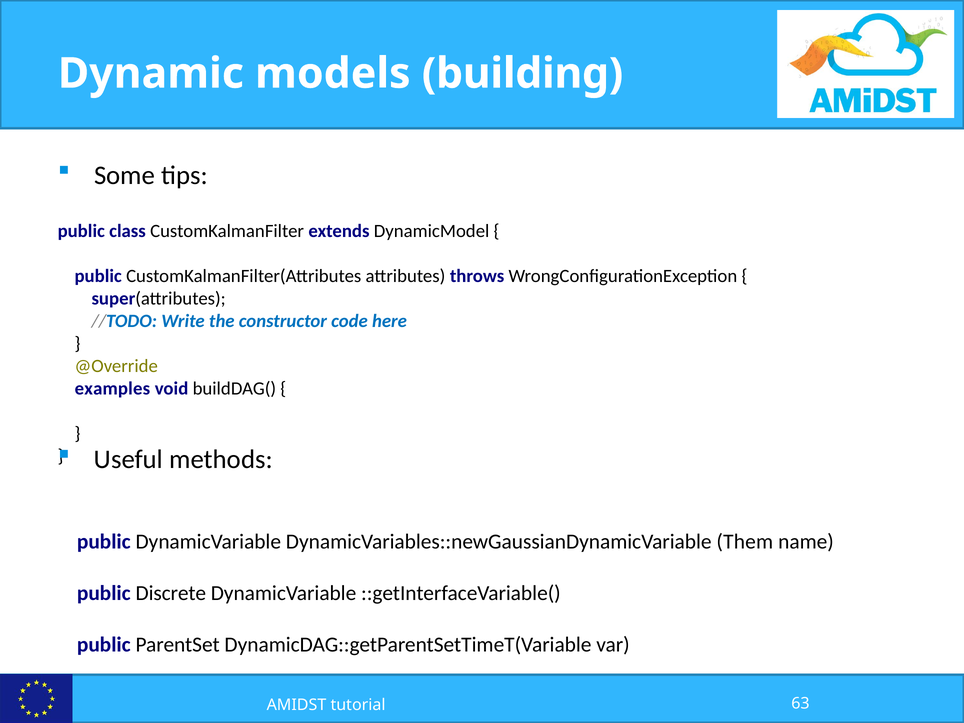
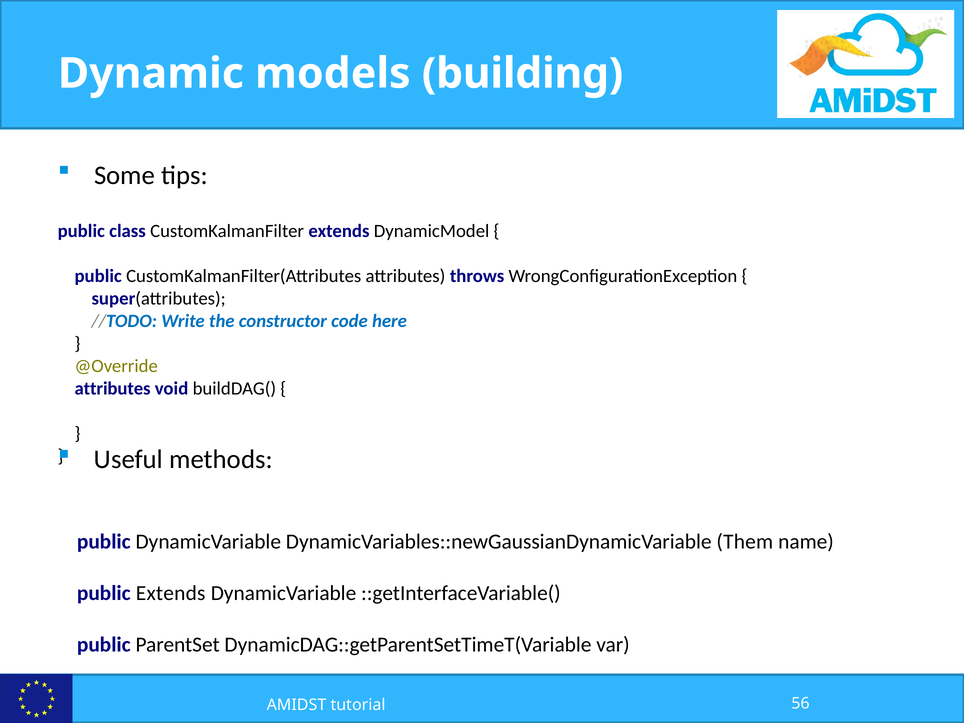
examples at (112, 388): examples -> attributes
public Discrete: Discrete -> Extends
63: 63 -> 56
